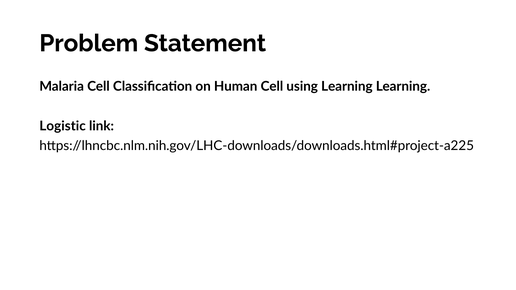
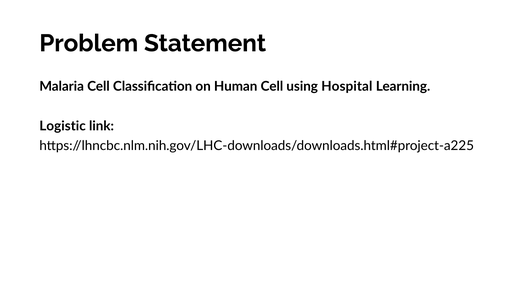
using Learning: Learning -> Hospital
